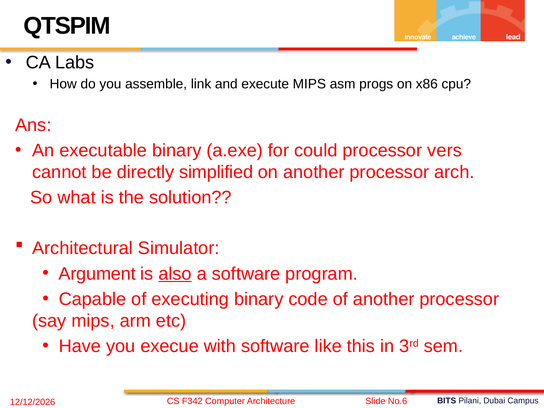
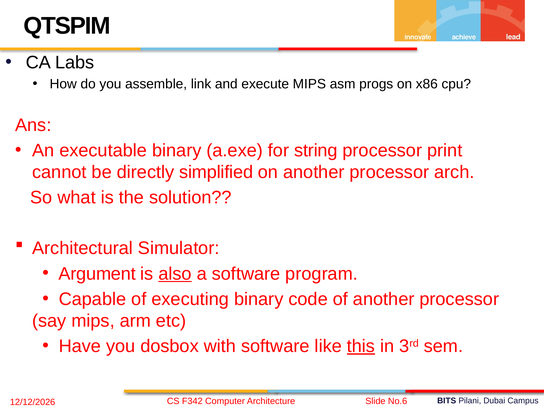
could: could -> string
vers: vers -> print
execue: execue -> dosbox
this underline: none -> present
